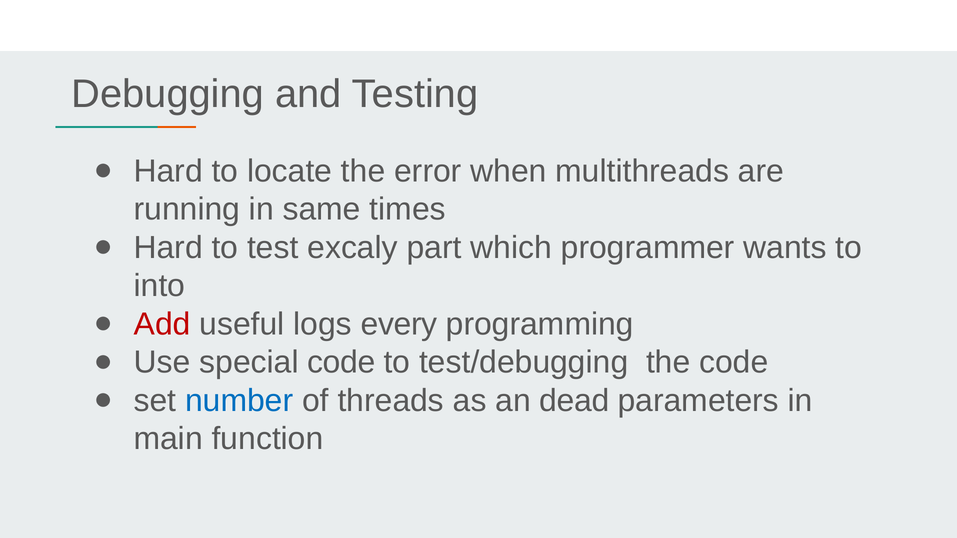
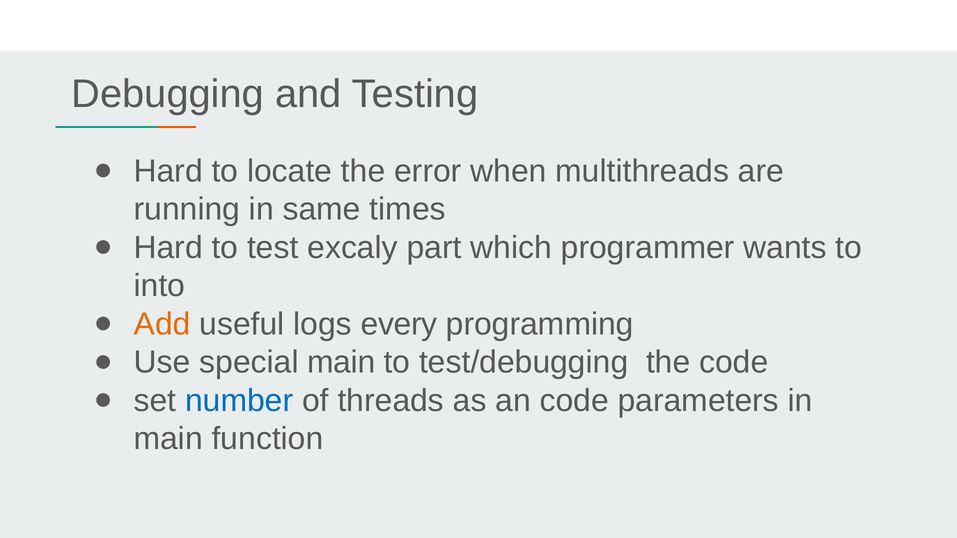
Add colour: red -> orange
special code: code -> main
an dead: dead -> code
